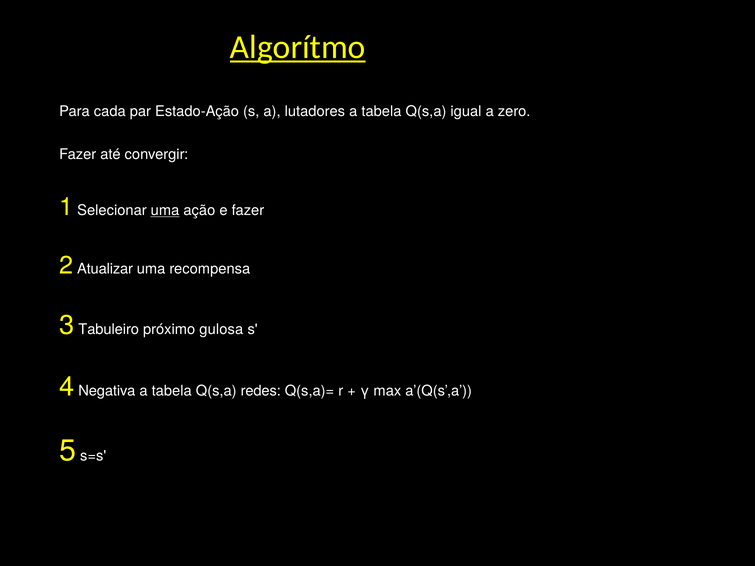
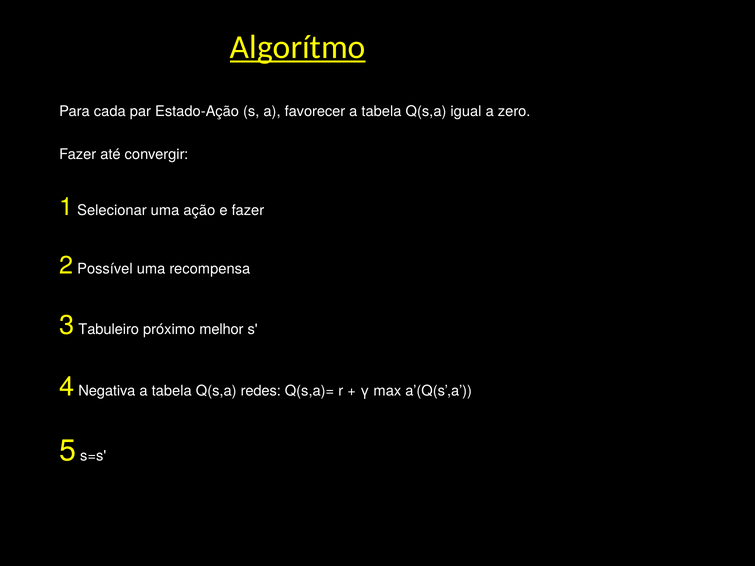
lutadores: lutadores -> favorecer
uma at (165, 211) underline: present -> none
Atualizar: Atualizar -> Possível
gulosa: gulosa -> melhor
